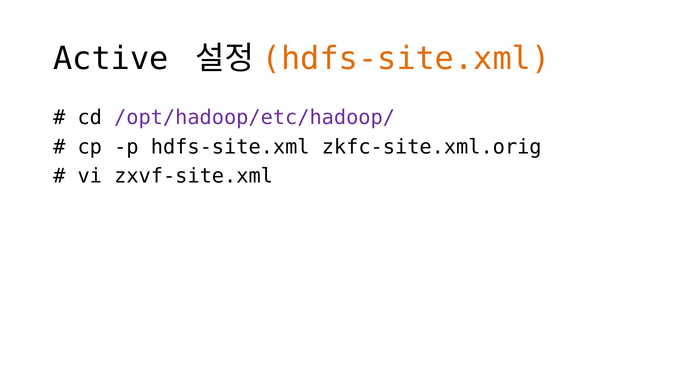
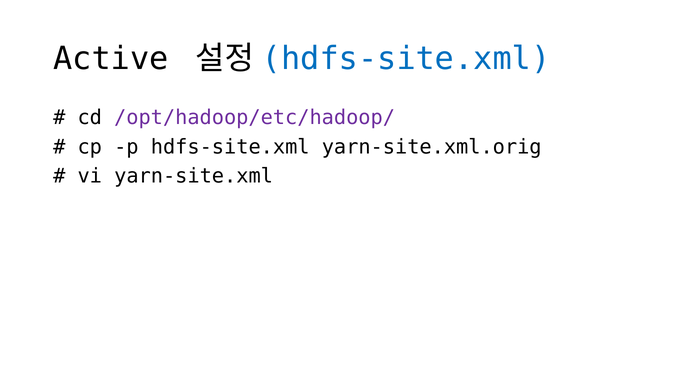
hdfs-site.xml at (406, 59) colour: orange -> blue
zkfc-site.xml.orig: zkfc-site.xml.orig -> yarn-site.xml.orig
zxvf-site.xml: zxvf-site.xml -> yarn-site.xml
